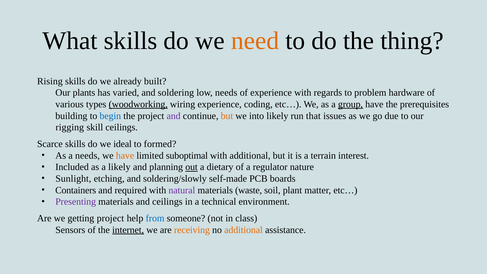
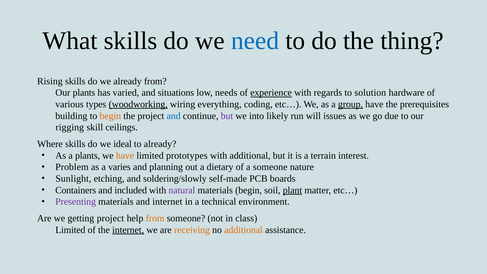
need colour: orange -> blue
already built: built -> from
soldering: soldering -> situations
experience at (271, 93) underline: none -> present
problem: problem -> solution
wiring experience: experience -> everything
begin at (110, 116) colour: blue -> orange
and at (174, 116) colour: purple -> blue
but at (227, 116) colour: orange -> purple
that: that -> will
Scarce: Scarce -> Where
to formed: formed -> already
a needs: needs -> plants
suboptimal: suboptimal -> prototypes
Included: Included -> Problem
a likely: likely -> varies
out underline: present -> none
a regulator: regulator -> someone
required: required -> included
materials waste: waste -> begin
plant underline: none -> present
and ceilings: ceilings -> internet
from at (155, 218) colour: blue -> orange
Sensors at (70, 230): Sensors -> Limited
